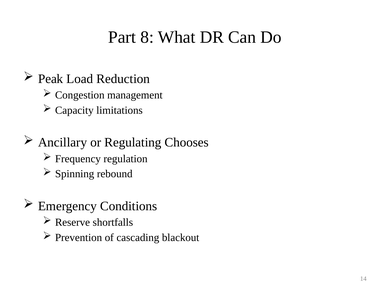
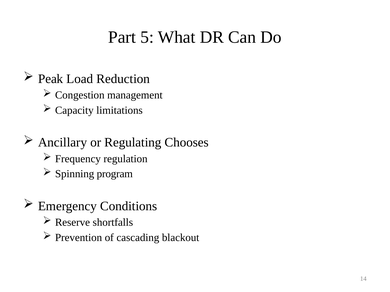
8: 8 -> 5
rebound: rebound -> program
